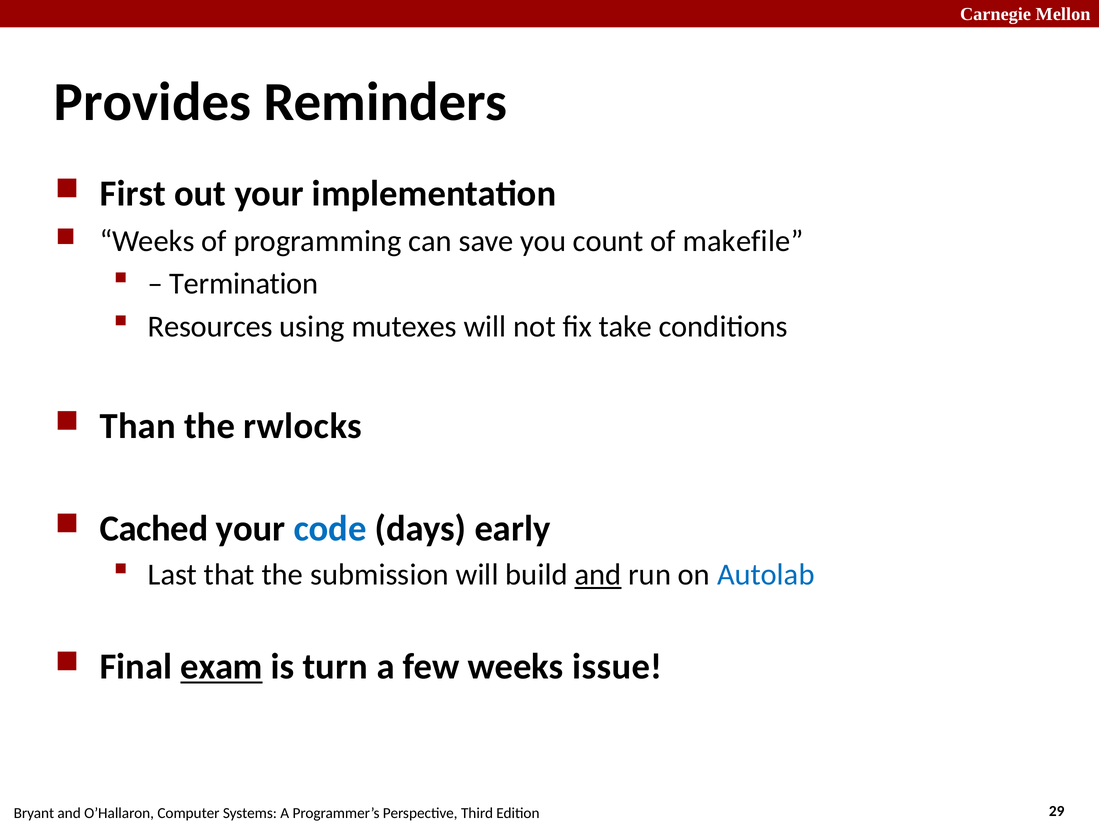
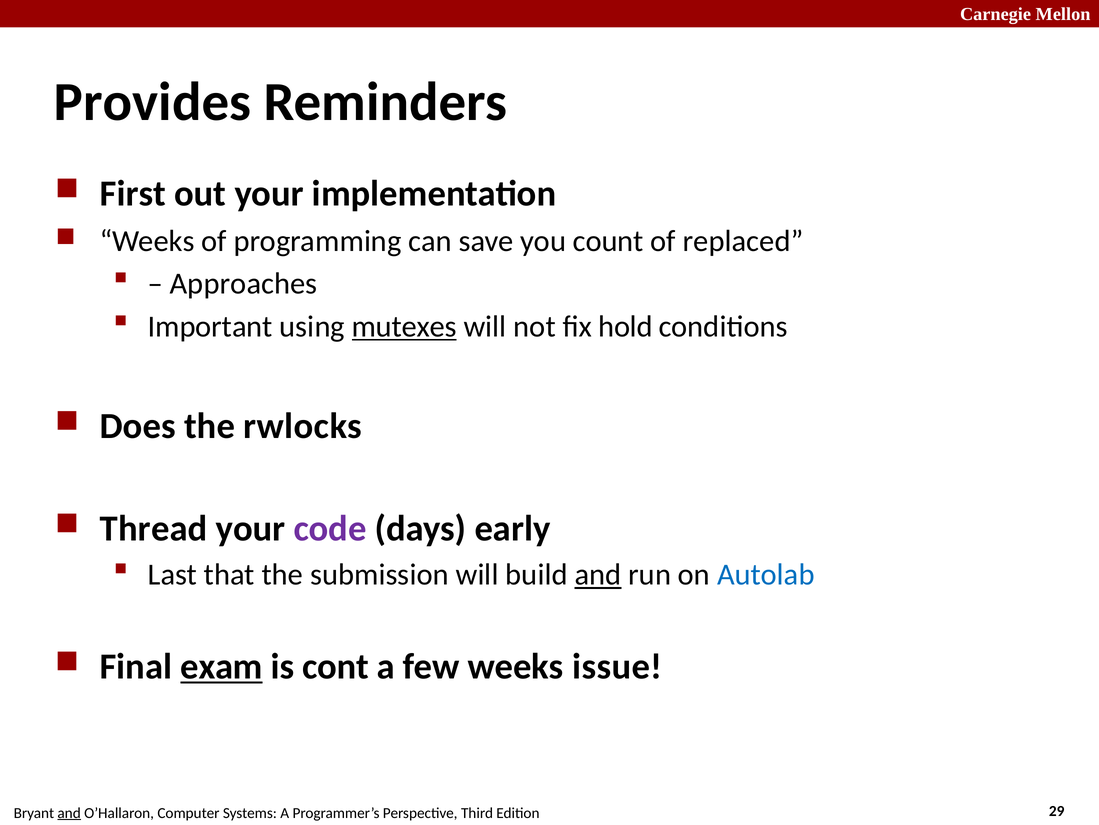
makefile: makefile -> replaced
Termination: Termination -> Approaches
Resources: Resources -> Important
mutexes underline: none -> present
take: take -> hold
Than: Than -> Does
Cached: Cached -> Thread
code colour: blue -> purple
turn: turn -> cont
and at (69, 812) underline: none -> present
